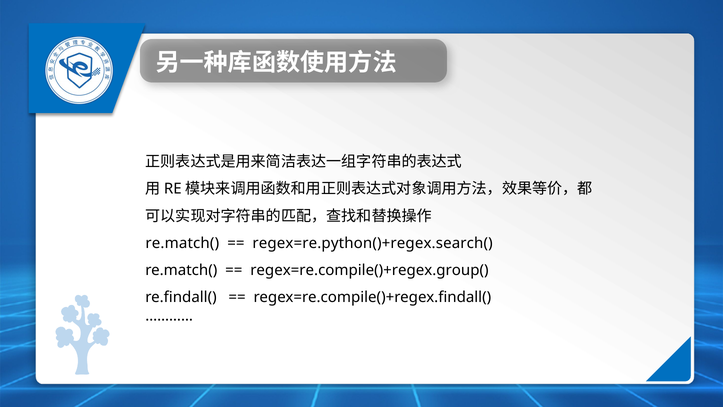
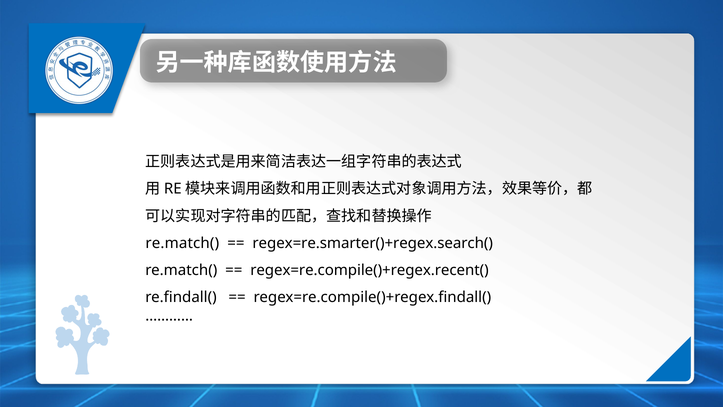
regex=re.python()+regex.search(: regex=re.python()+regex.search( -> regex=re.smarter()+regex.search(
regex=re.compile()+regex.group(: regex=re.compile()+regex.group( -> regex=re.compile()+regex.recent(
